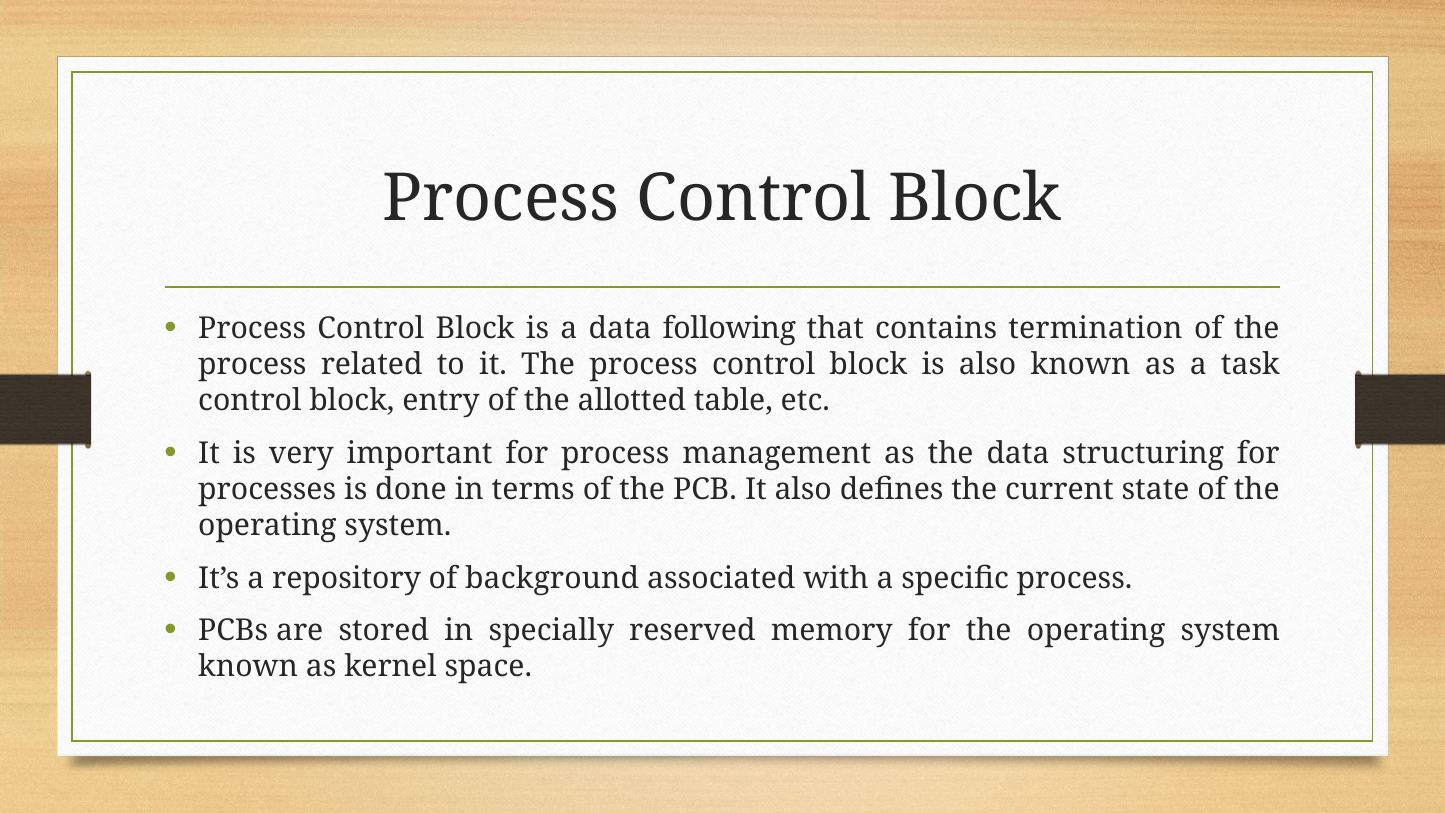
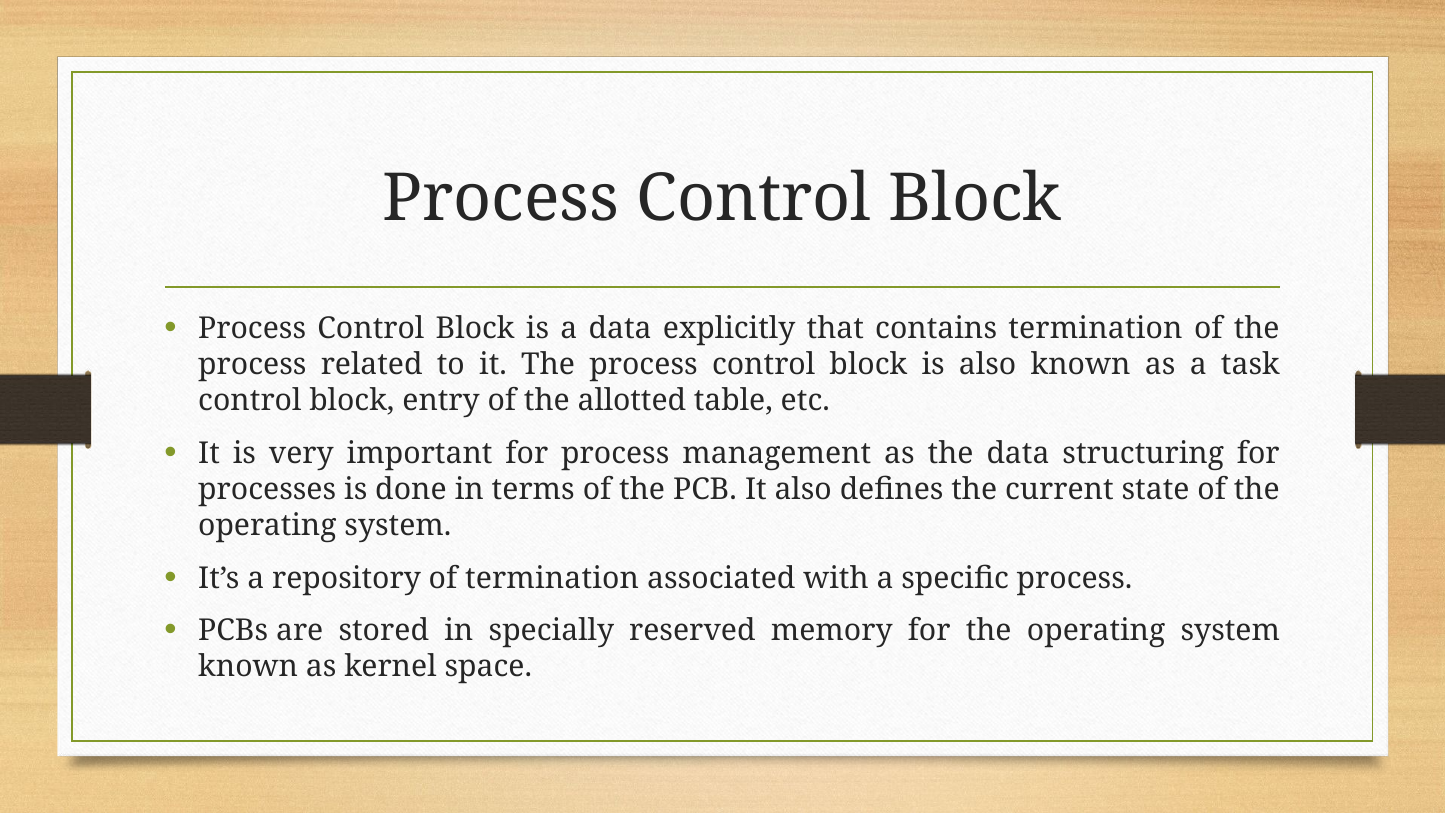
following: following -> explicitly
of background: background -> termination
